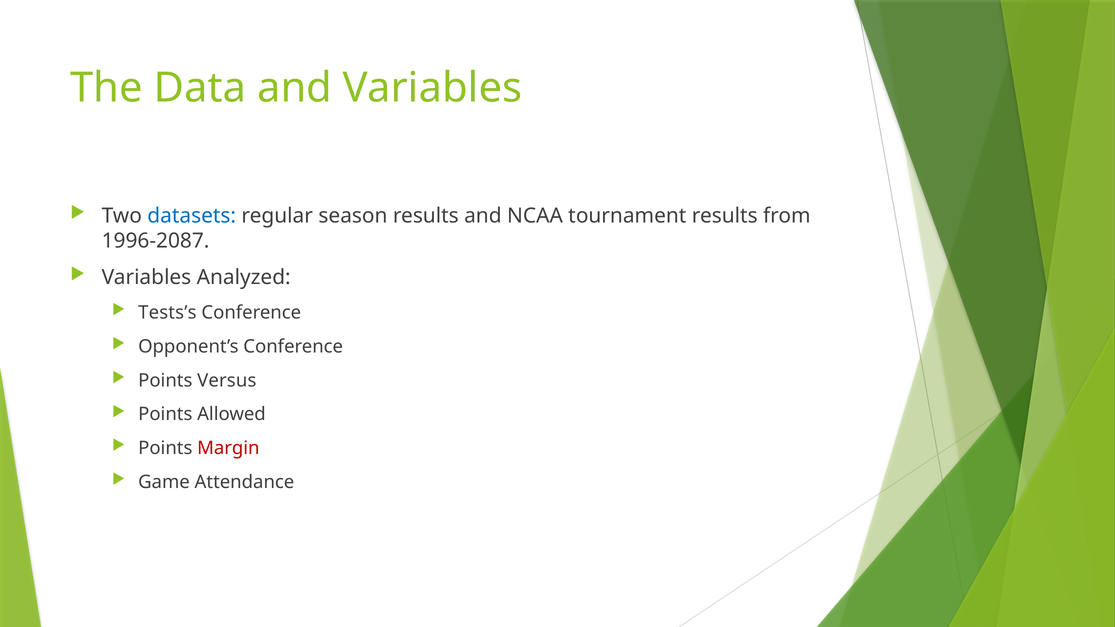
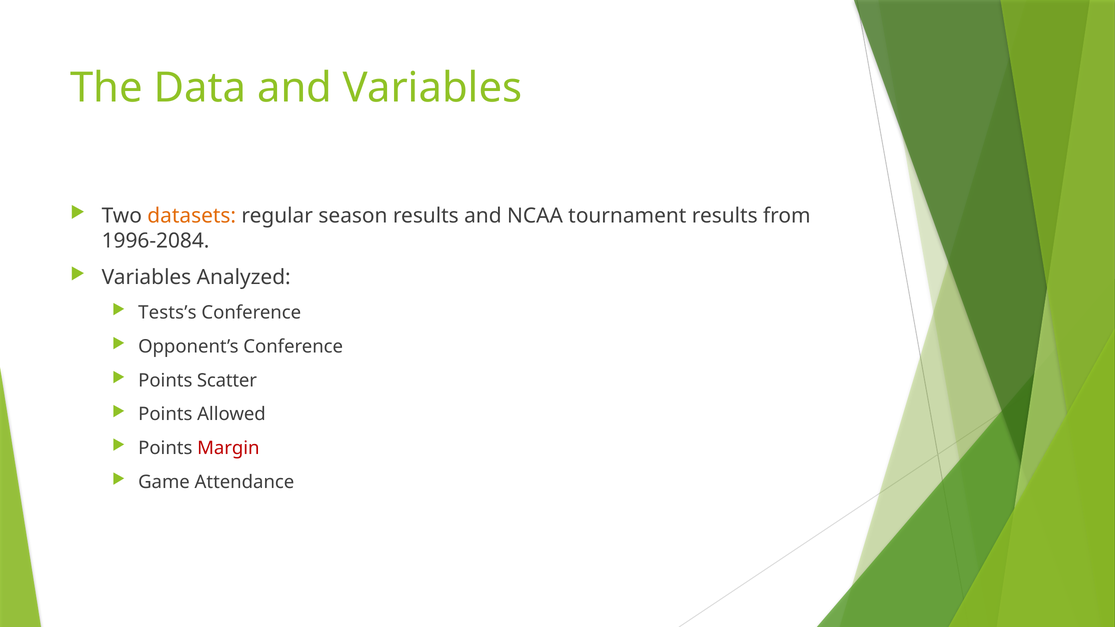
datasets colour: blue -> orange
1996-2087: 1996-2087 -> 1996-2084
Versus: Versus -> Scatter
